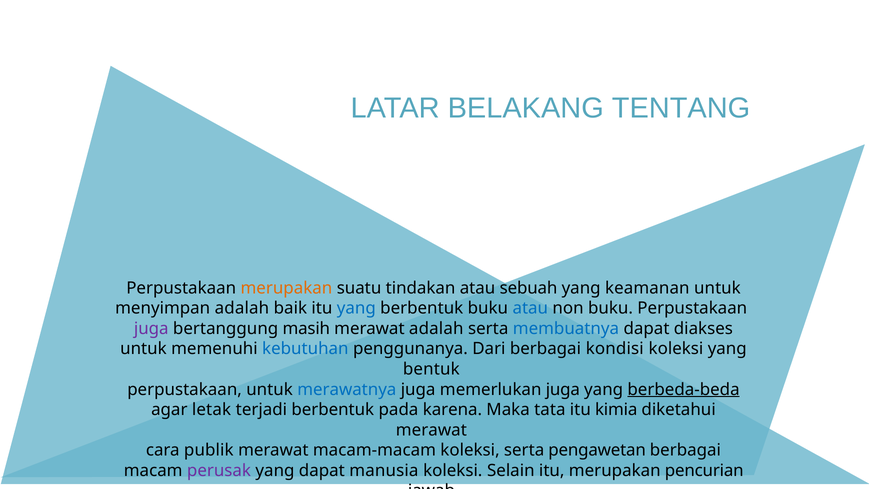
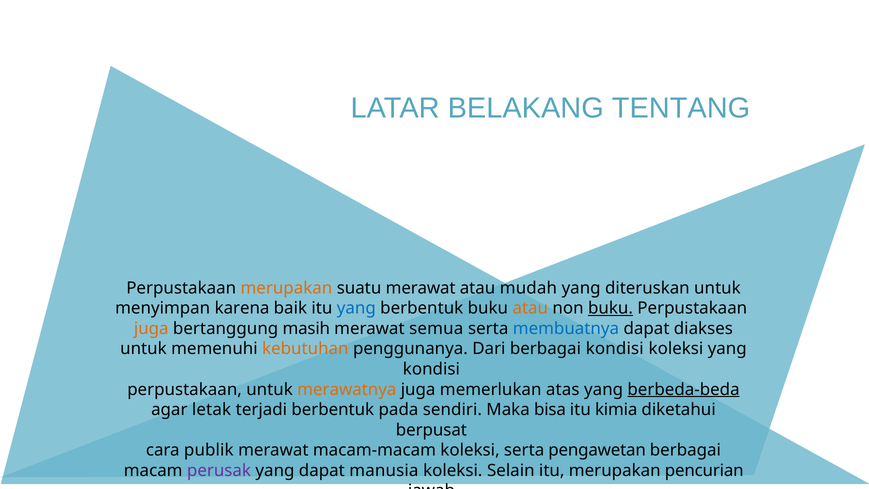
suatu tindakan: tindakan -> merawat
atau sebuah: sebuah -> mudah
keamanan: keamanan -> diteruskan
menyimpan adalah: adalah -> karena
atau at (530, 308) colour: blue -> orange
buku at (611, 308) underline: none -> present
juga at (151, 328) colour: purple -> orange
merawat adalah: adalah -> semua
kebutuhan colour: blue -> orange
bentuk at (431, 369): bentuk -> kondisi
merawatnya colour: blue -> orange
memerlukan juga: juga -> atas
karena: karena -> sendiri
tata: tata -> bisa
merawat at (431, 430): merawat -> berpusat
